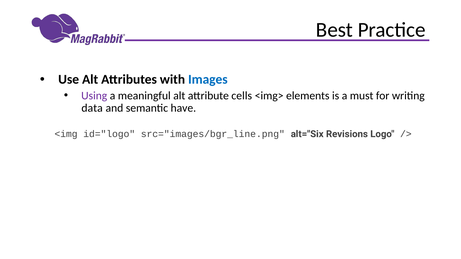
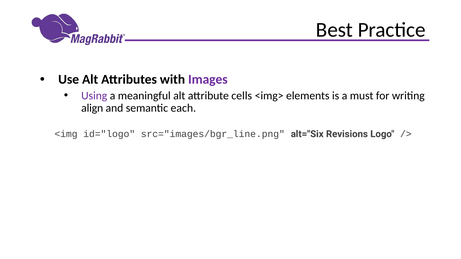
Images colour: blue -> purple
data: data -> align
have: have -> each
